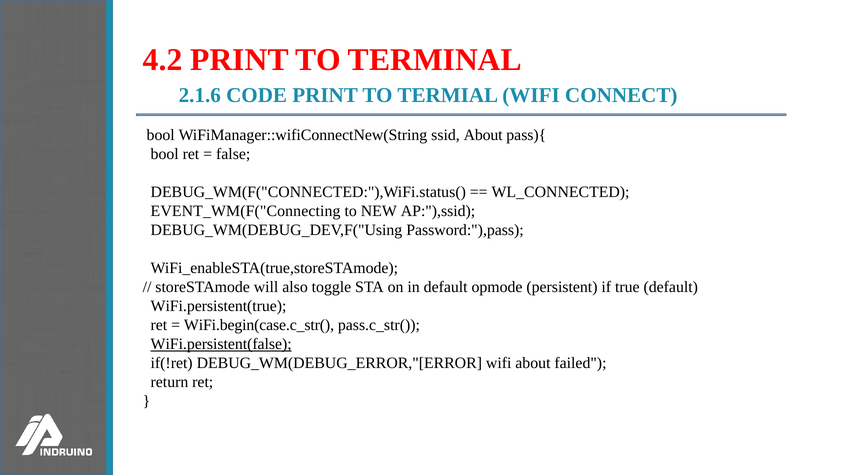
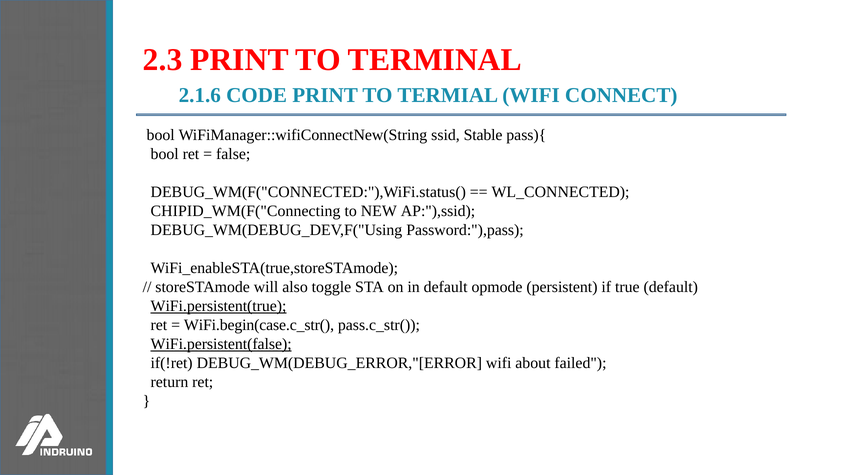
4.2: 4.2 -> 2.3
ssid About: About -> Stable
EVENT_WM(F("Connecting: EVENT_WM(F("Connecting -> CHIPID_WM(F("Connecting
WiFi.persistent(true underline: none -> present
